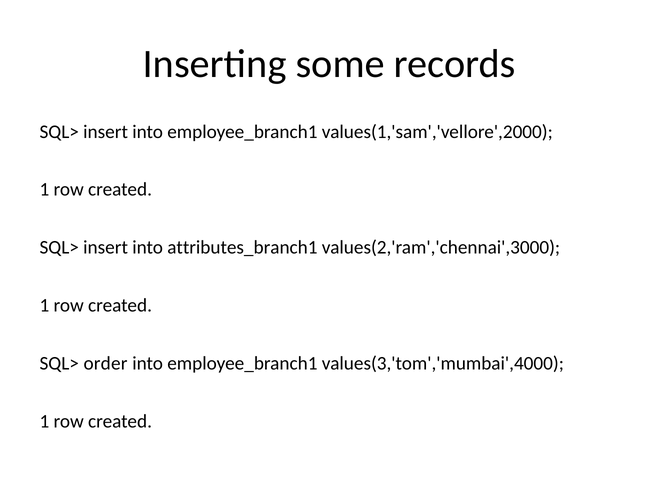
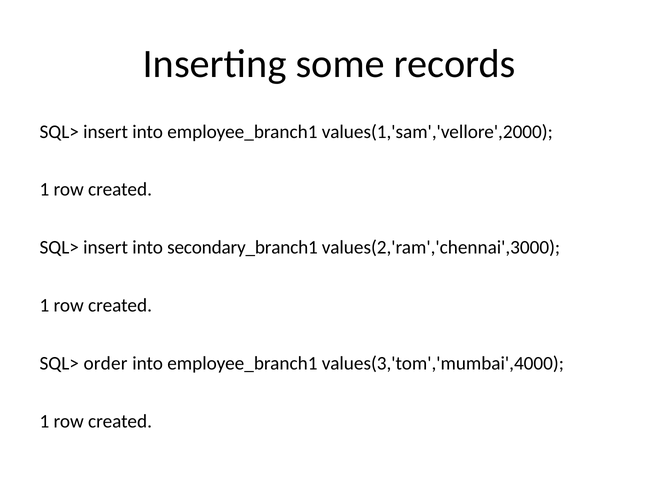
attributes_branch1: attributes_branch1 -> secondary_branch1
